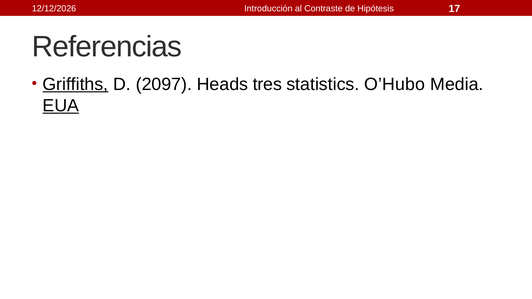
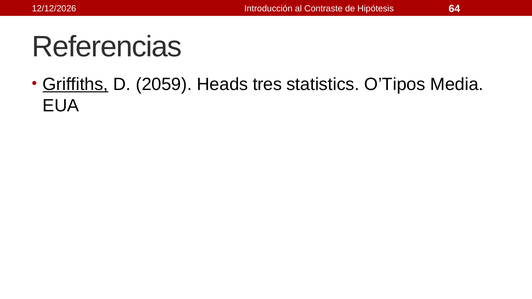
17: 17 -> 64
2097: 2097 -> 2059
O’Hubo: O’Hubo -> O’Tipos
EUA underline: present -> none
